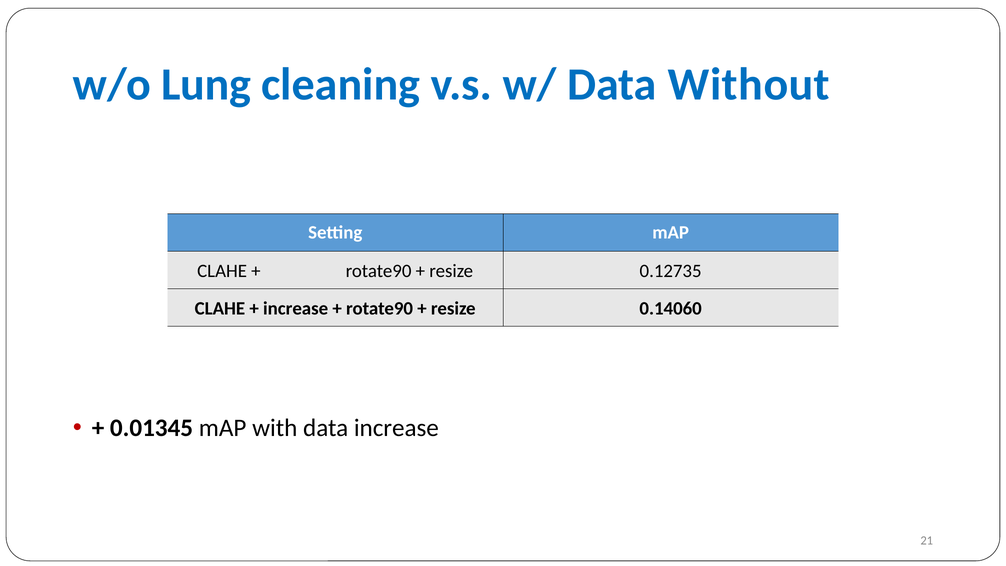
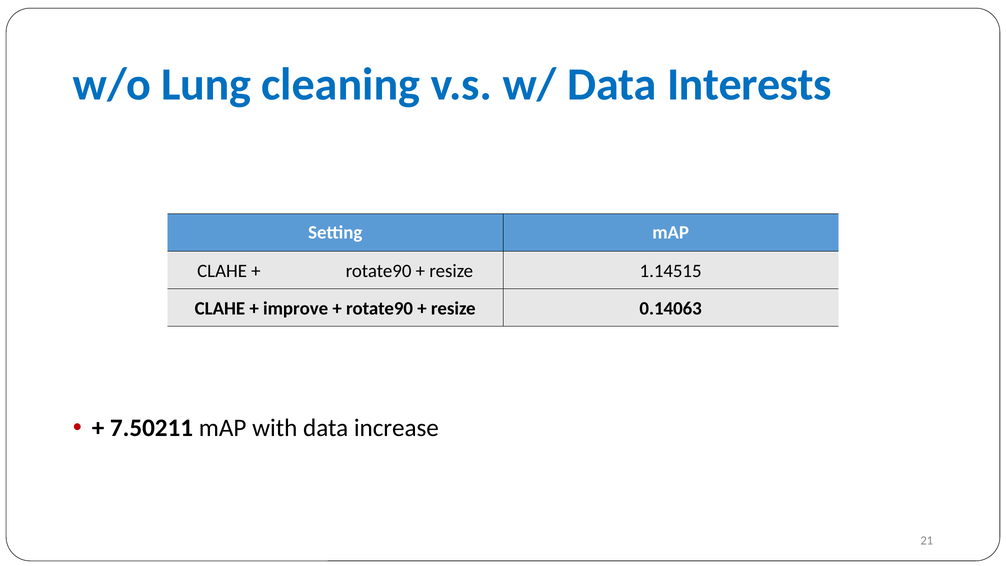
Without: Without -> Interests
0.12735: 0.12735 -> 1.14515
increase at (296, 308): increase -> improve
0.14060: 0.14060 -> 0.14063
0.01345: 0.01345 -> 7.50211
